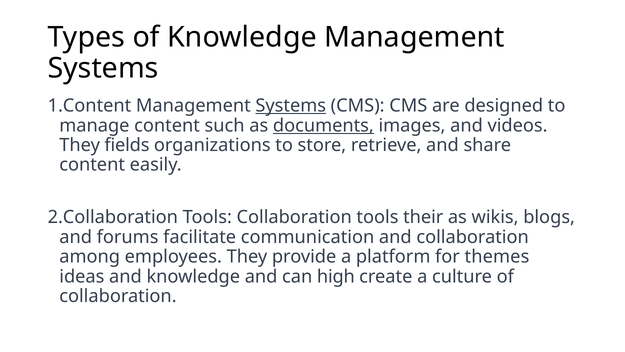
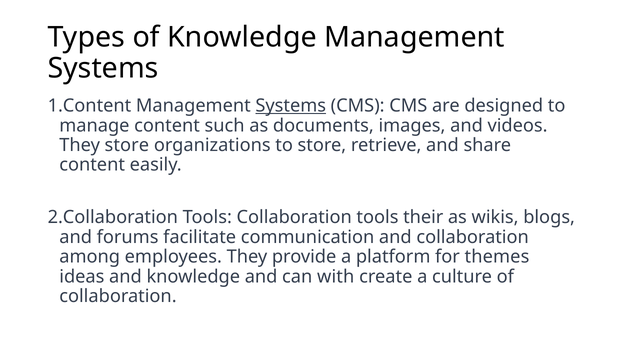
documents underline: present -> none
They fields: fields -> store
high: high -> with
